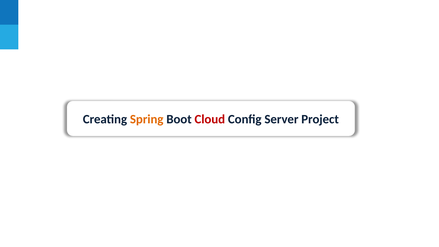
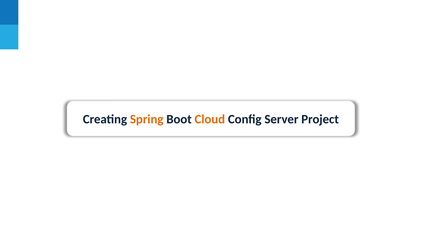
Cloud colour: red -> orange
